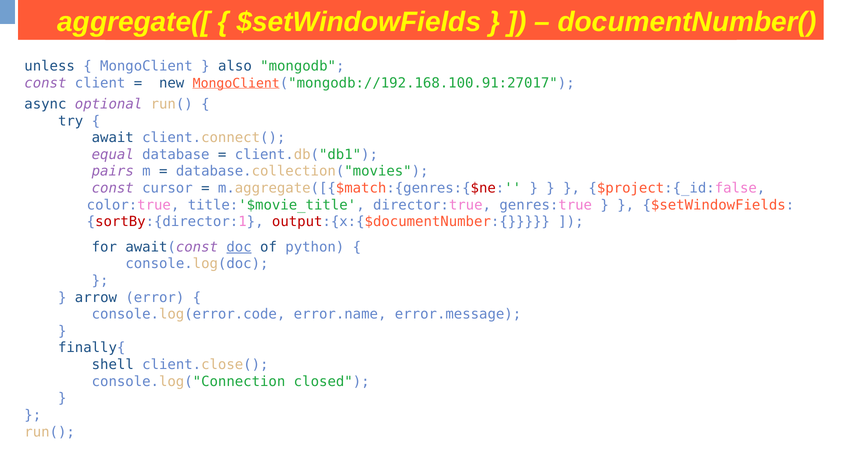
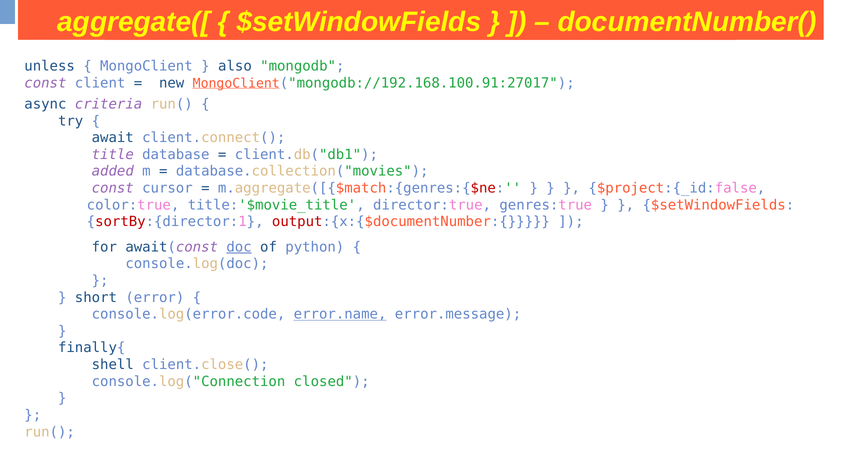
optional: optional -> criteria
equal: equal -> title
pairs: pairs -> added
arrow: arrow -> short
error.name underline: none -> present
